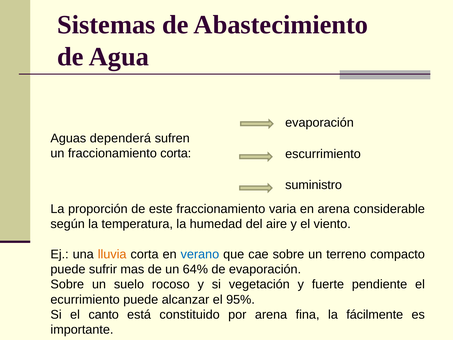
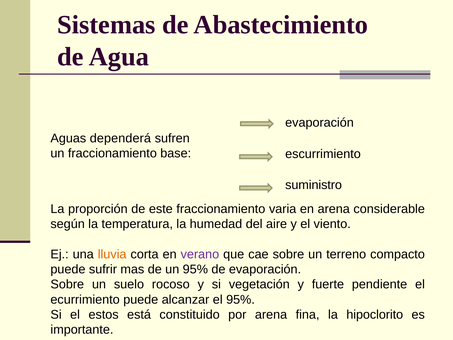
fraccionamiento corta: corta -> base
verano colour: blue -> purple
un 64%: 64% -> 95%
canto: canto -> estos
fácilmente: fácilmente -> hipoclorito
